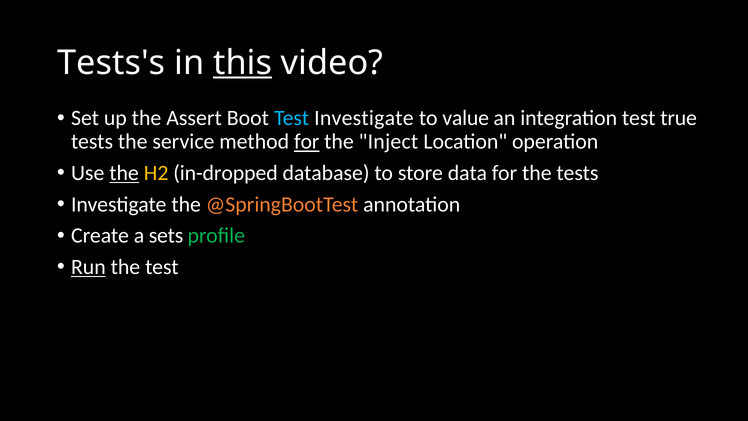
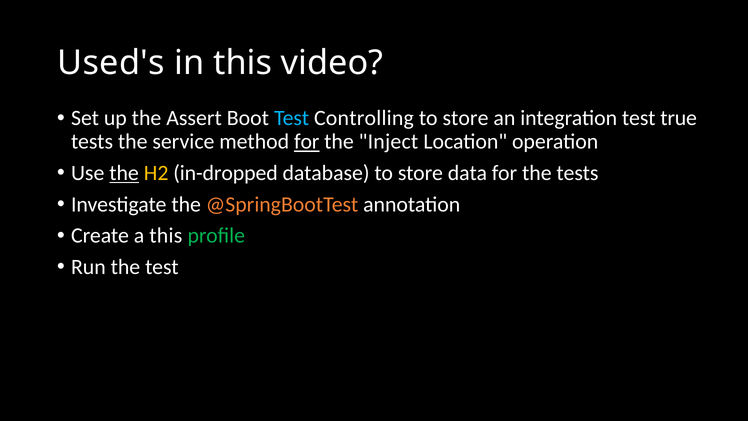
Tests's: Tests's -> Used's
this at (243, 63) underline: present -> none
Test Investigate: Investigate -> Controlling
value at (466, 118): value -> store
a sets: sets -> this
Run underline: present -> none
